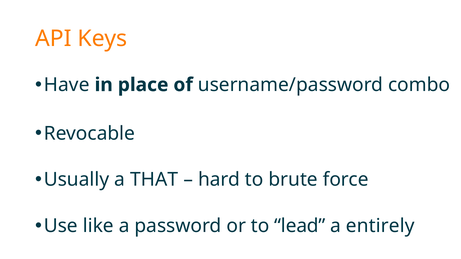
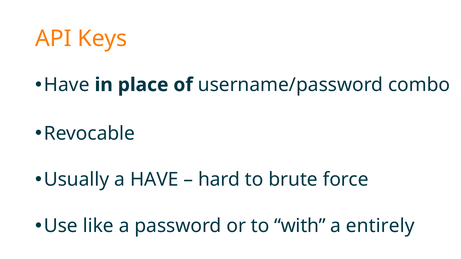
a THAT: THAT -> HAVE
lead: lead -> with
